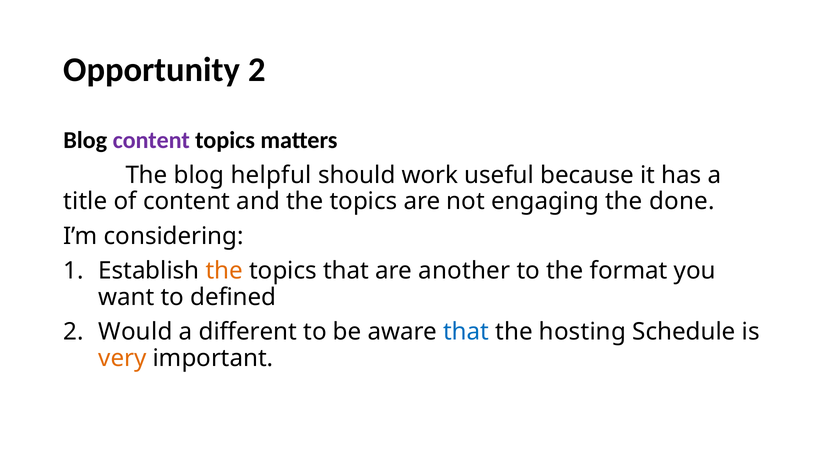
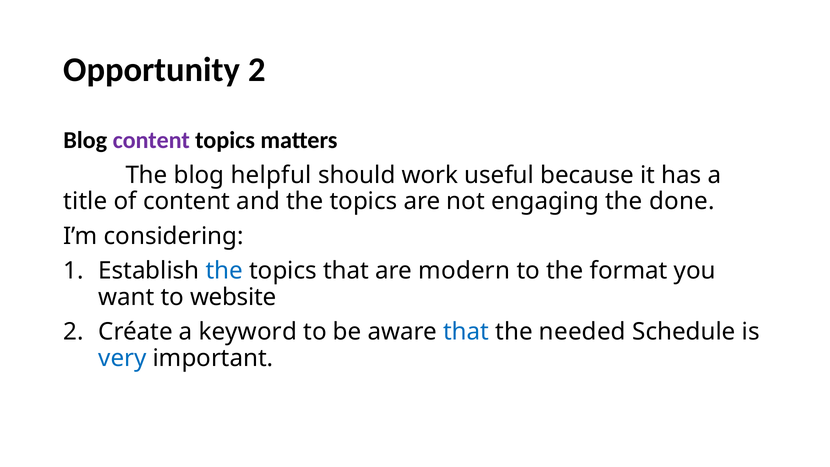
the at (224, 271) colour: orange -> blue
another: another -> modern
defined: defined -> website
Would: Would -> Créate
different: different -> keyword
hosting: hosting -> needed
very colour: orange -> blue
